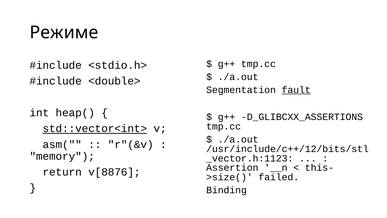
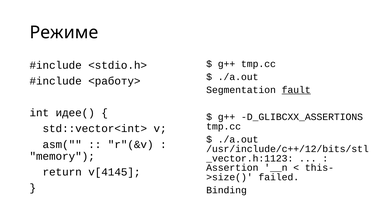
<double>: <double> -> <работу>
heap(: heap( -> идее(
std::vector<int> underline: present -> none
v[8876: v[8876 -> v[4145
